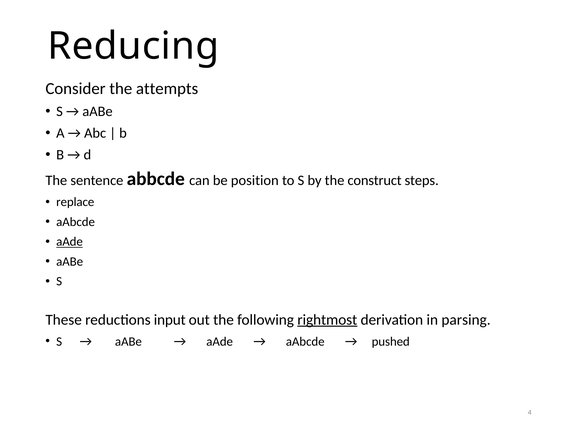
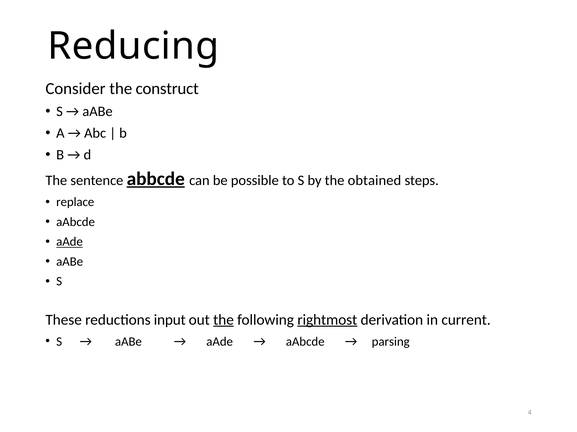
attempts: attempts -> construct
abbcde underline: none -> present
position: position -> possible
construct: construct -> obtained
the at (224, 320) underline: none -> present
parsing: parsing -> current
pushed: pushed -> parsing
